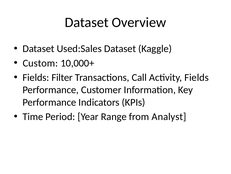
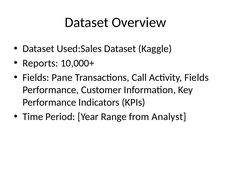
Custom: Custom -> Reports
Filter: Filter -> Pane
